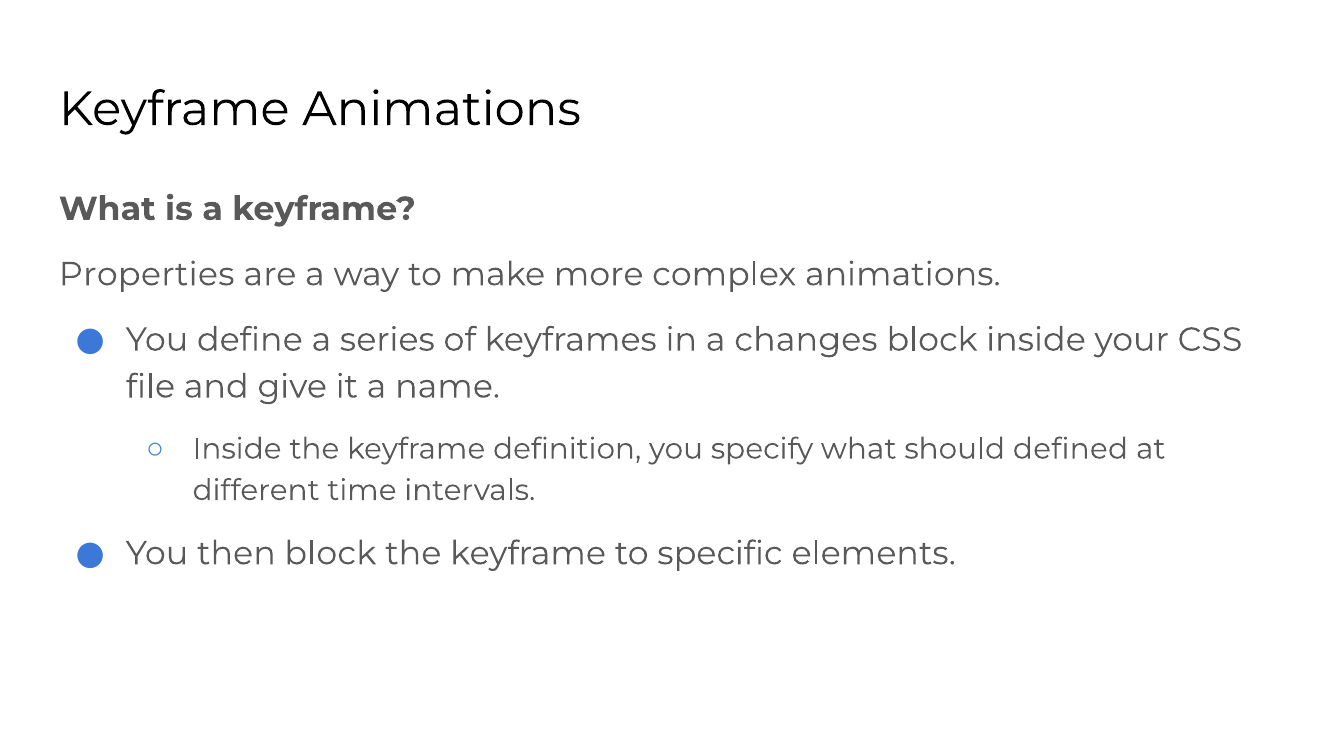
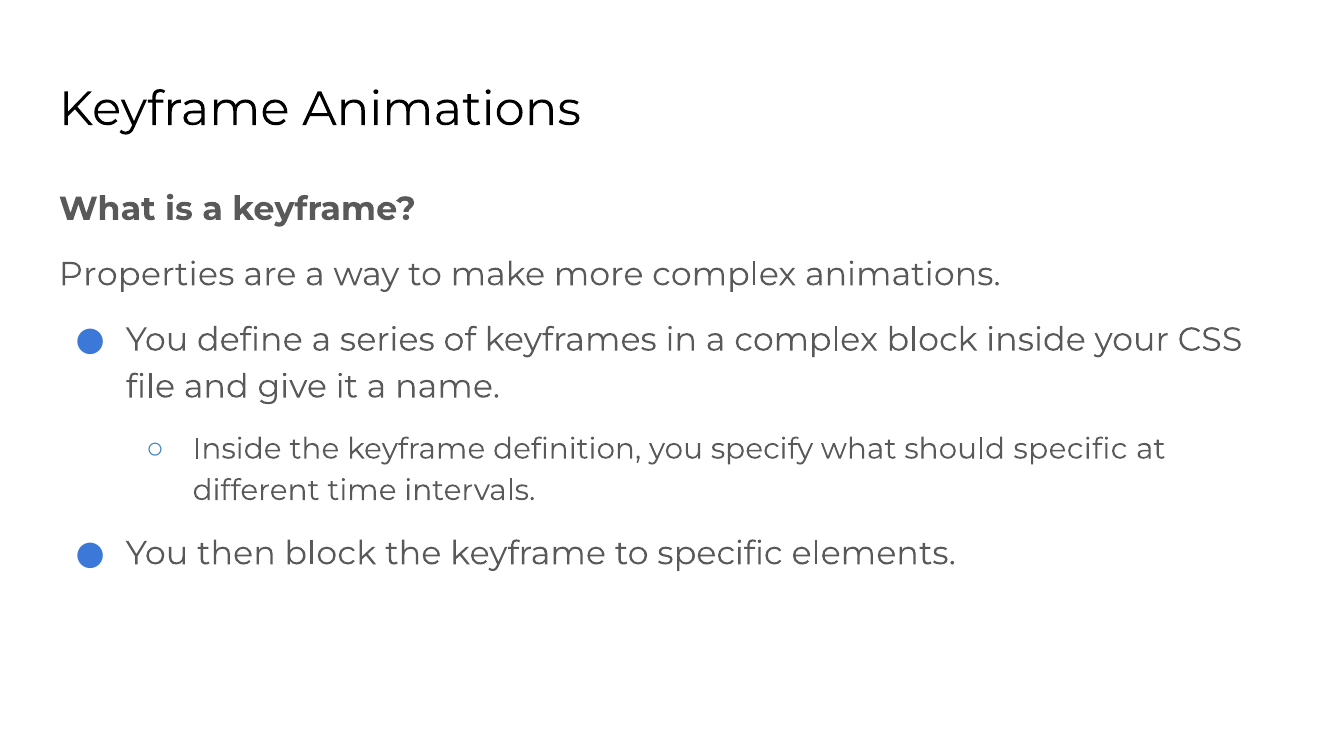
a changes: changes -> complex
should defined: defined -> specific
